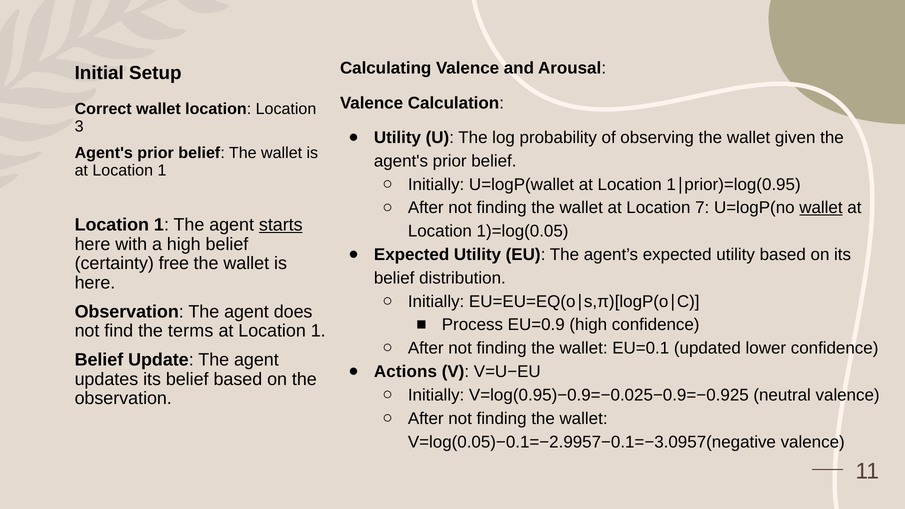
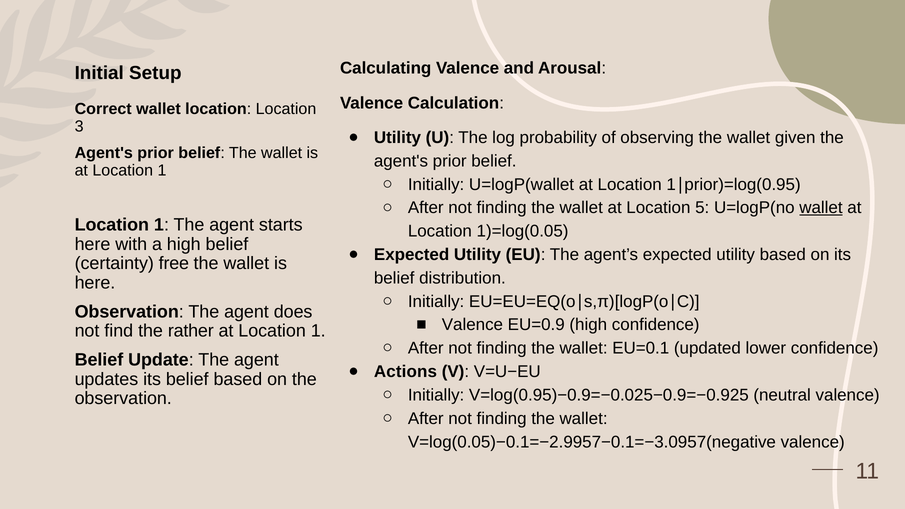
7: 7 -> 5
starts underline: present -> none
Process at (472, 325): Process -> Valence
terms: terms -> rather
